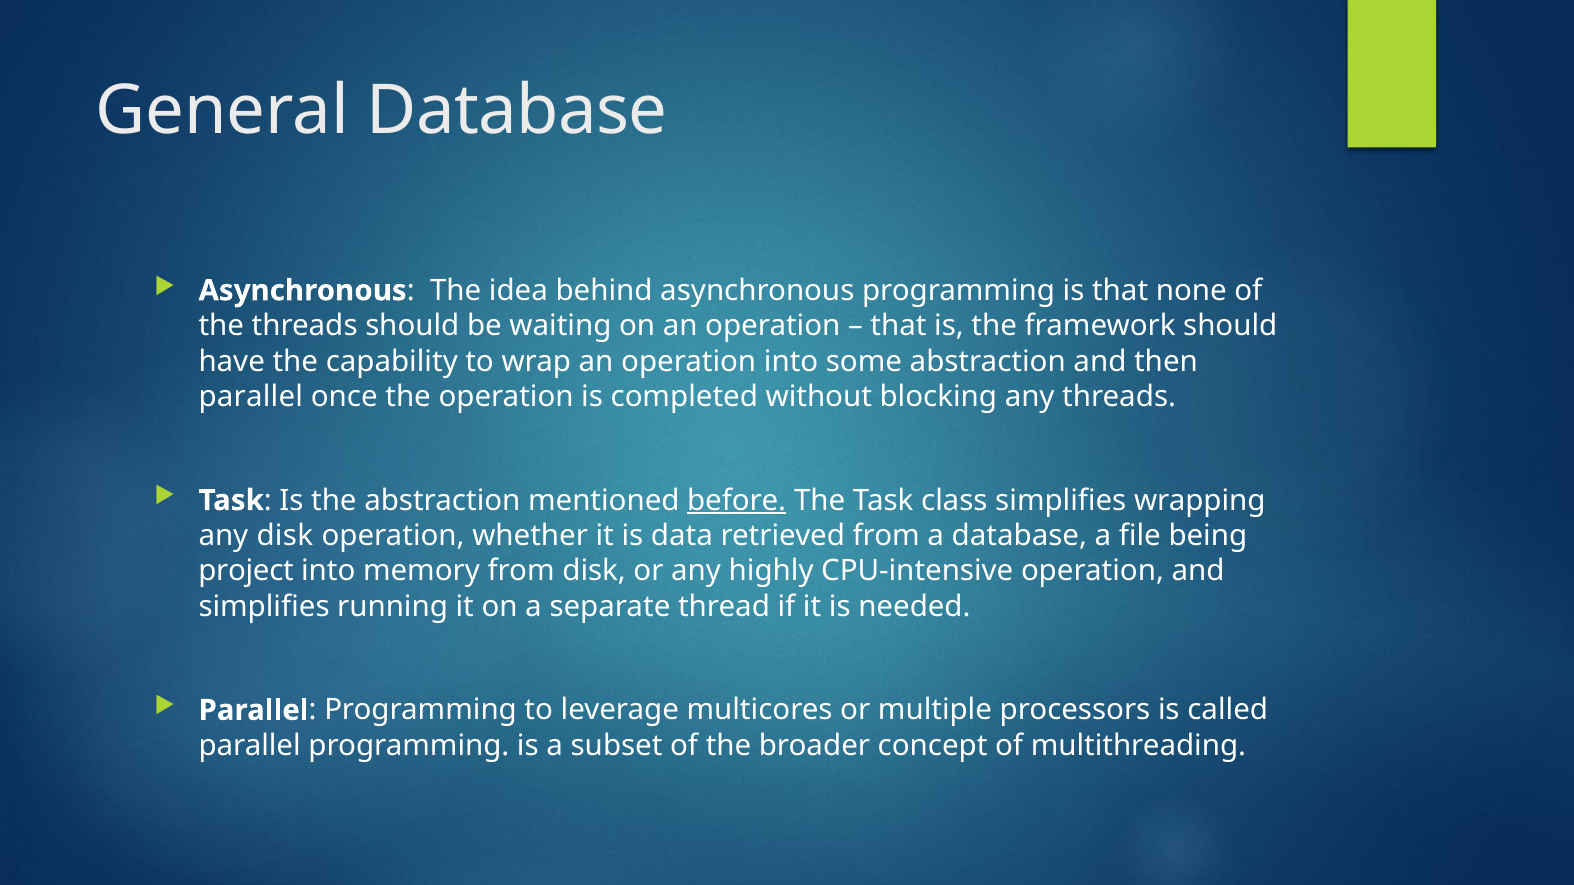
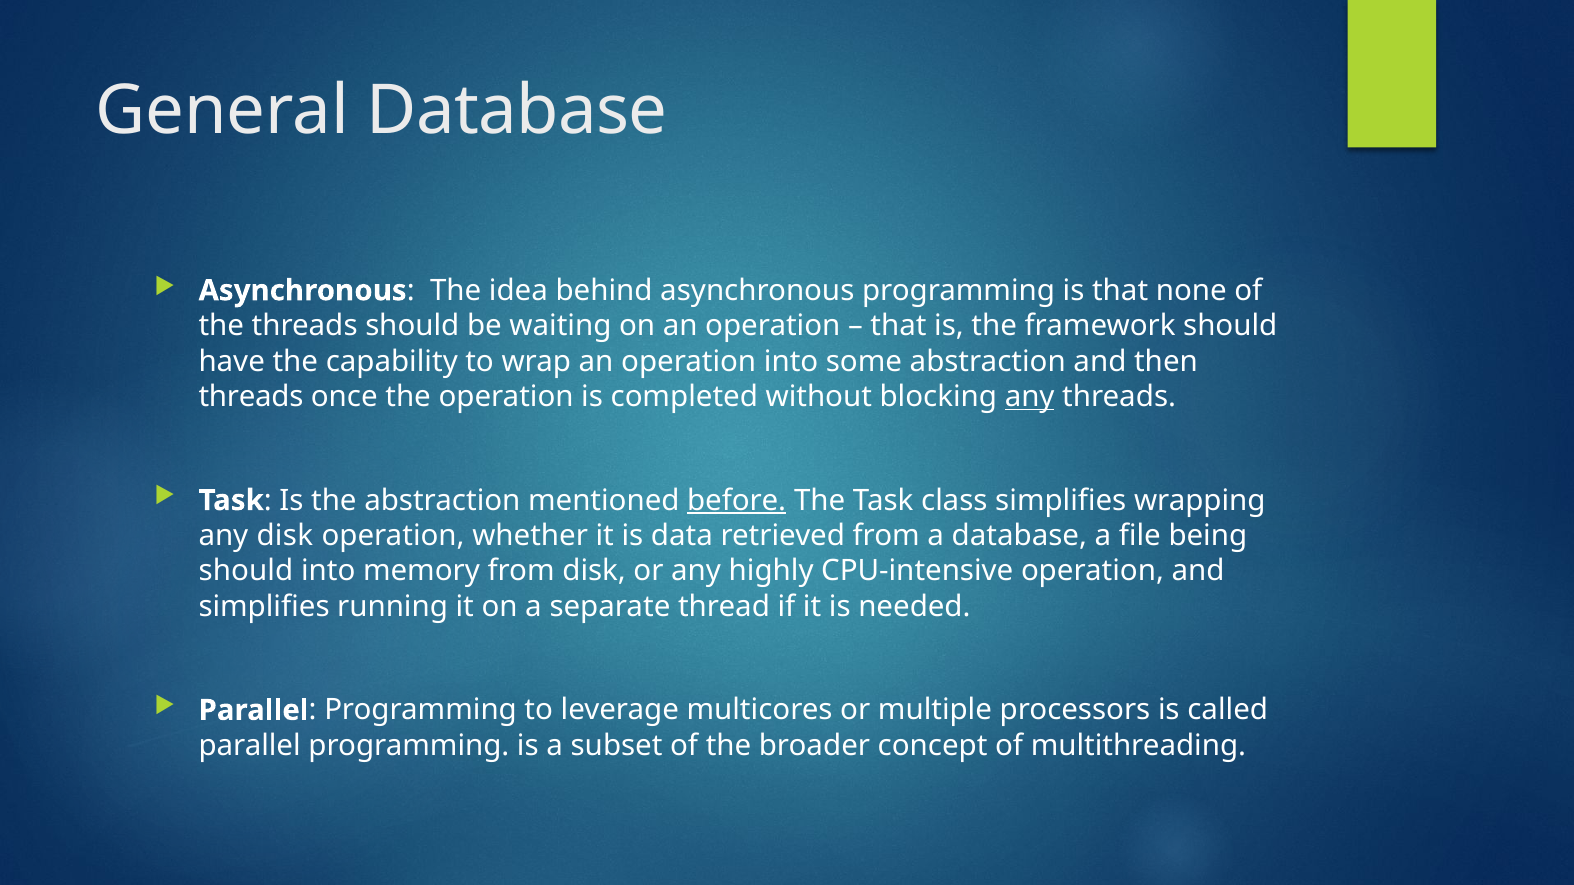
parallel at (251, 397): parallel -> threads
any at (1030, 397) underline: none -> present
project at (246, 571): project -> should
